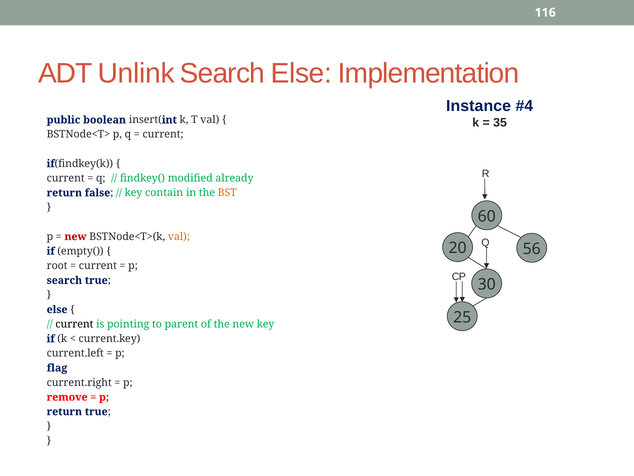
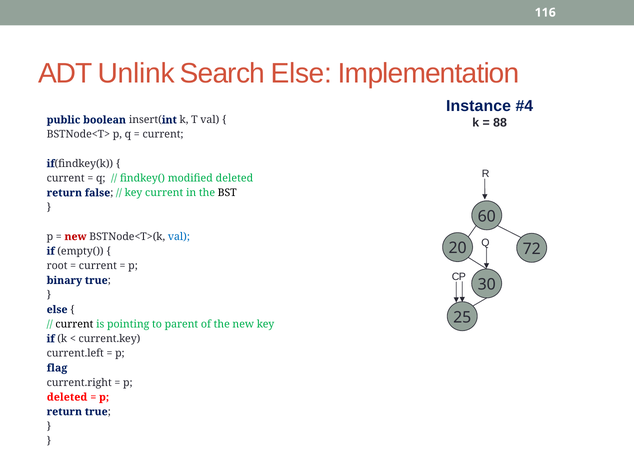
35: 35 -> 88
modified already: already -> deleted
key contain: contain -> current
BST colour: orange -> black
val at (179, 236) colour: orange -> blue
56: 56 -> 72
search at (64, 280): search -> binary
remove at (67, 397): remove -> deleted
